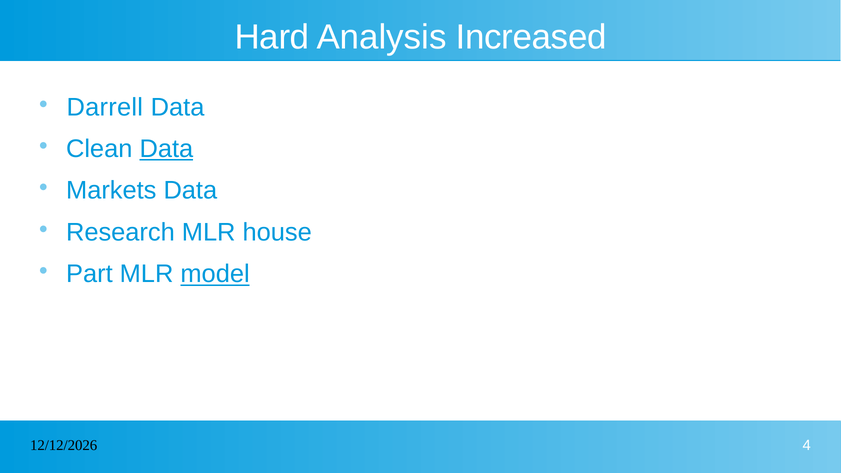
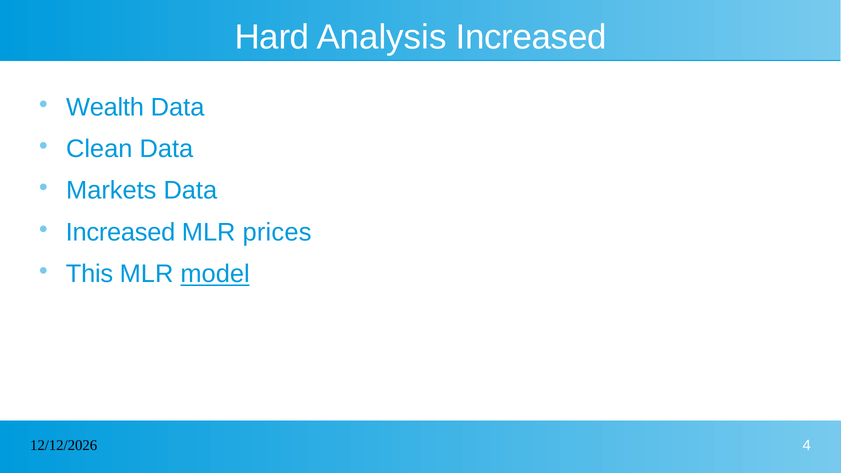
Darrell: Darrell -> Wealth
Data at (166, 149) underline: present -> none
Research at (120, 232): Research -> Increased
house: house -> prices
Part: Part -> This
